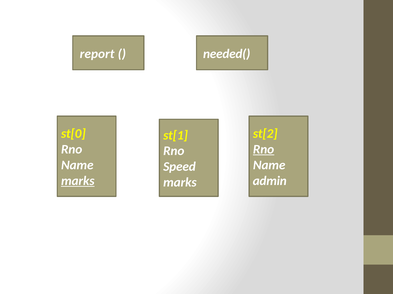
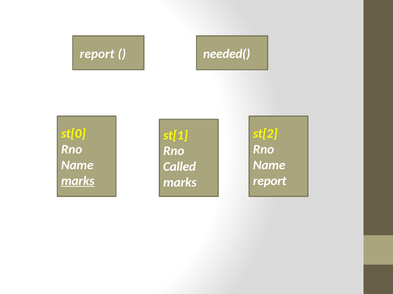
Rno at (264, 150) underline: present -> none
Speed: Speed -> Called
admin at (270, 181): admin -> report
